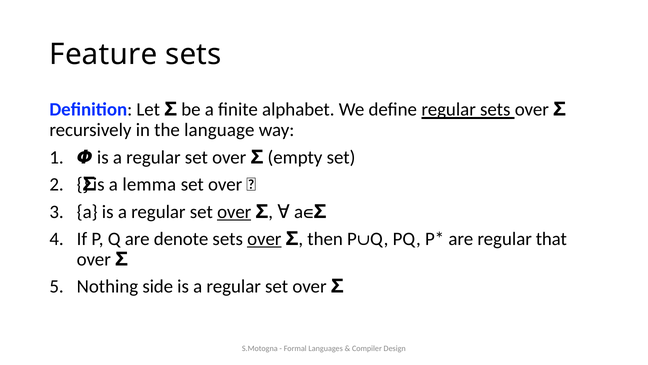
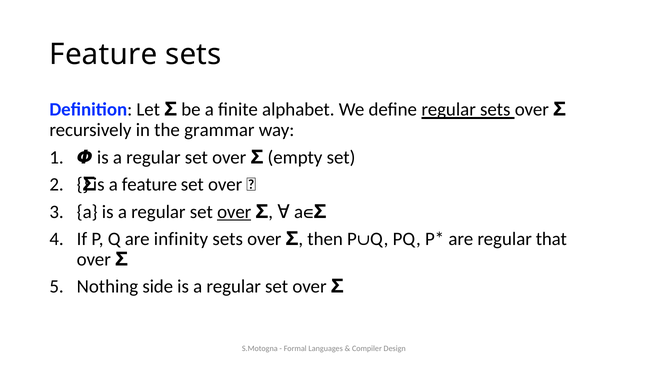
language: language -> grammar
a lemma: lemma -> feature
denote: denote -> infinity
over at (264, 239) underline: present -> none
